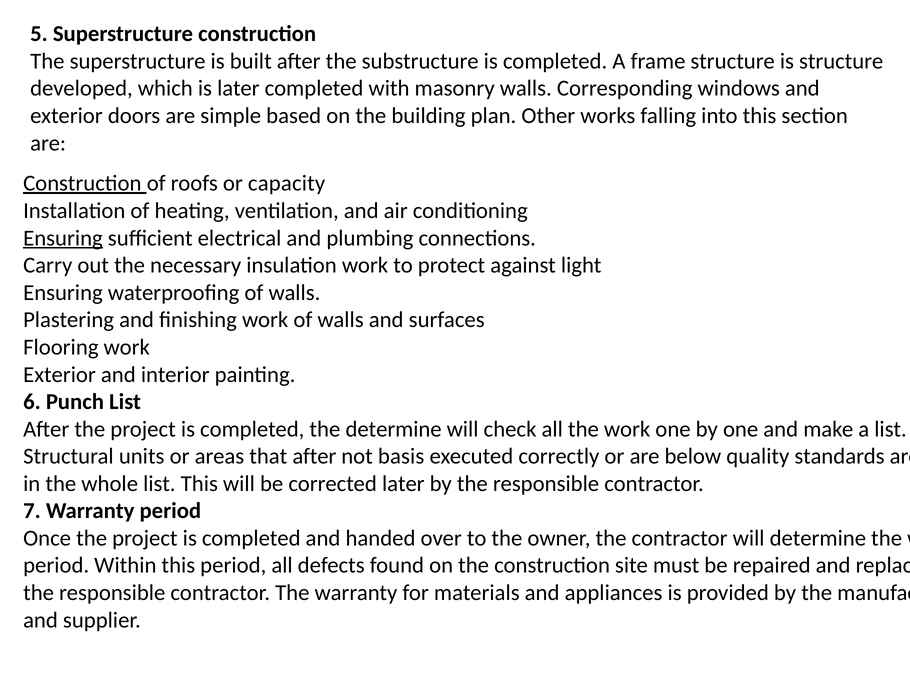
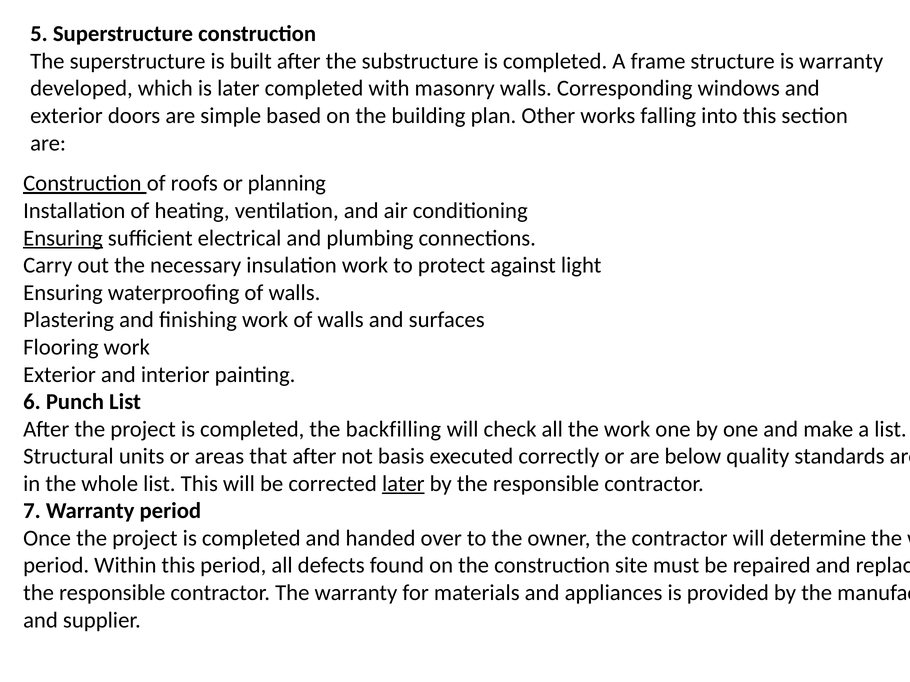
is structure: structure -> warranty
capacity: capacity -> planning
the determine: determine -> backfilling
later at (403, 484) underline: none -> present
